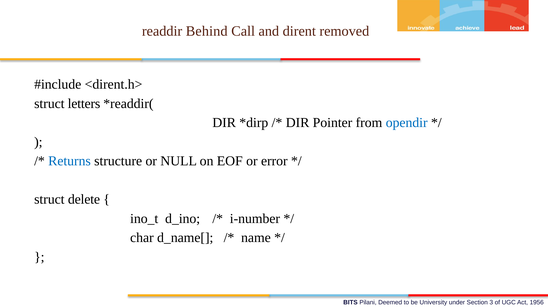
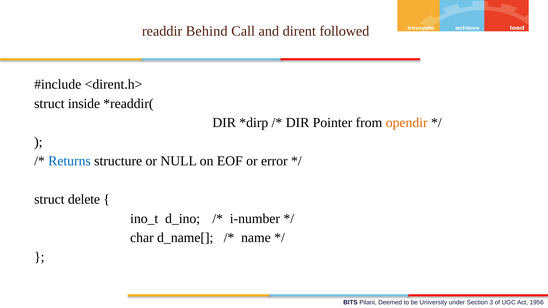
removed: removed -> followed
letters: letters -> inside
opendir colour: blue -> orange
